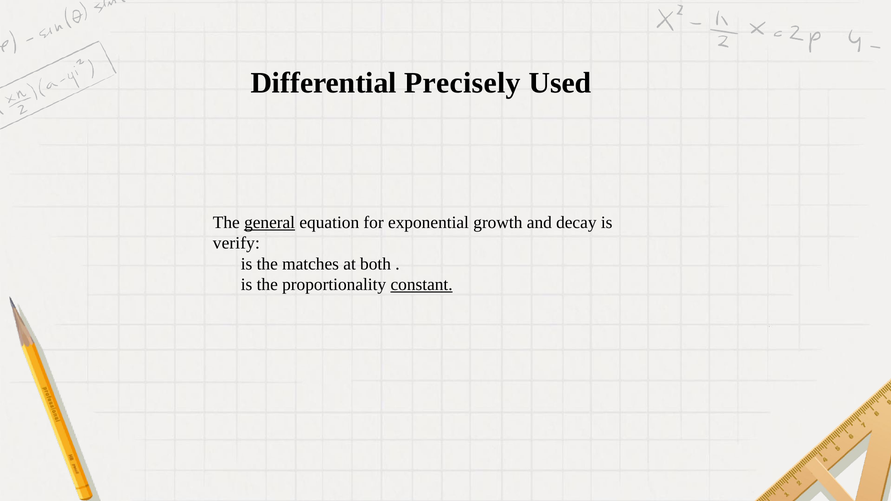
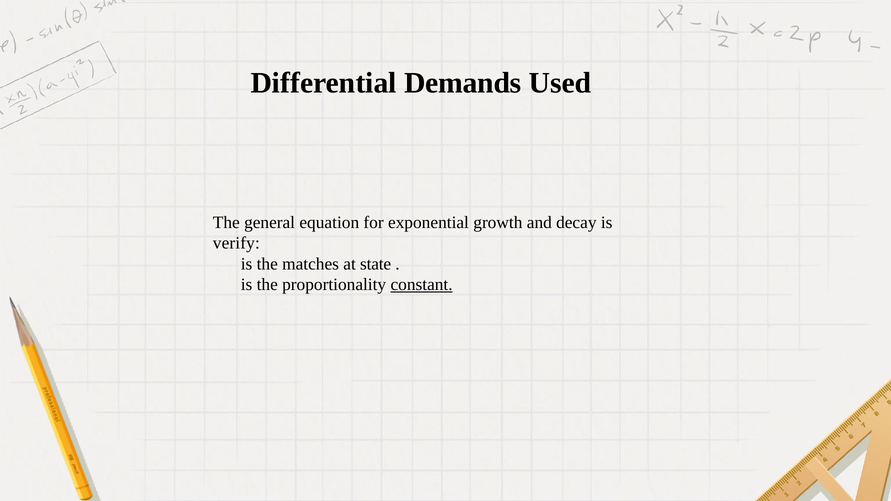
Precisely: Precisely -> Demands
general underline: present -> none
both: both -> state
